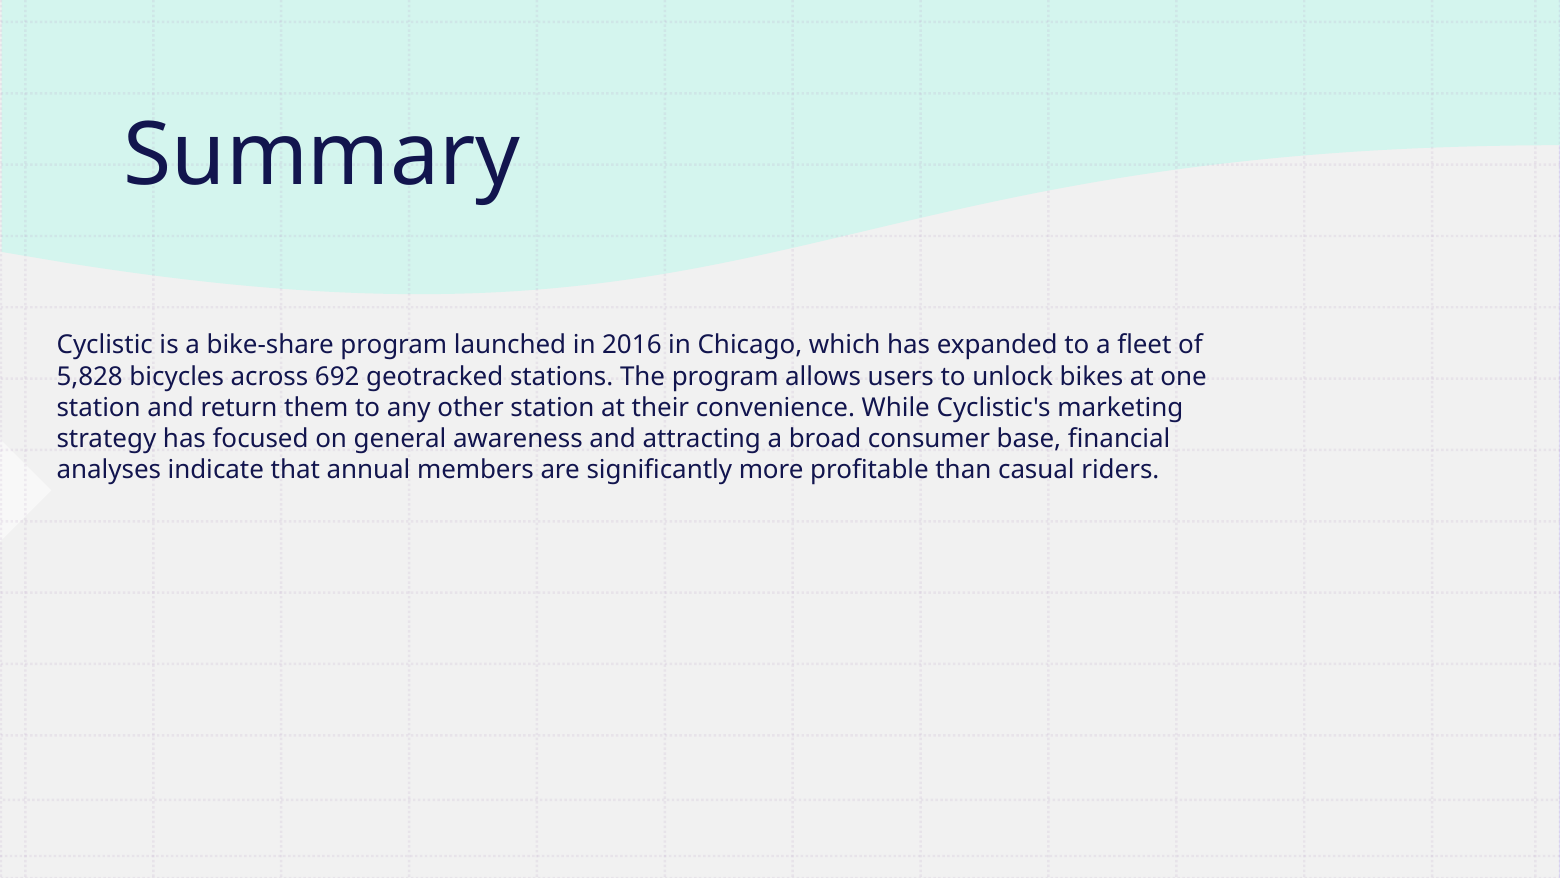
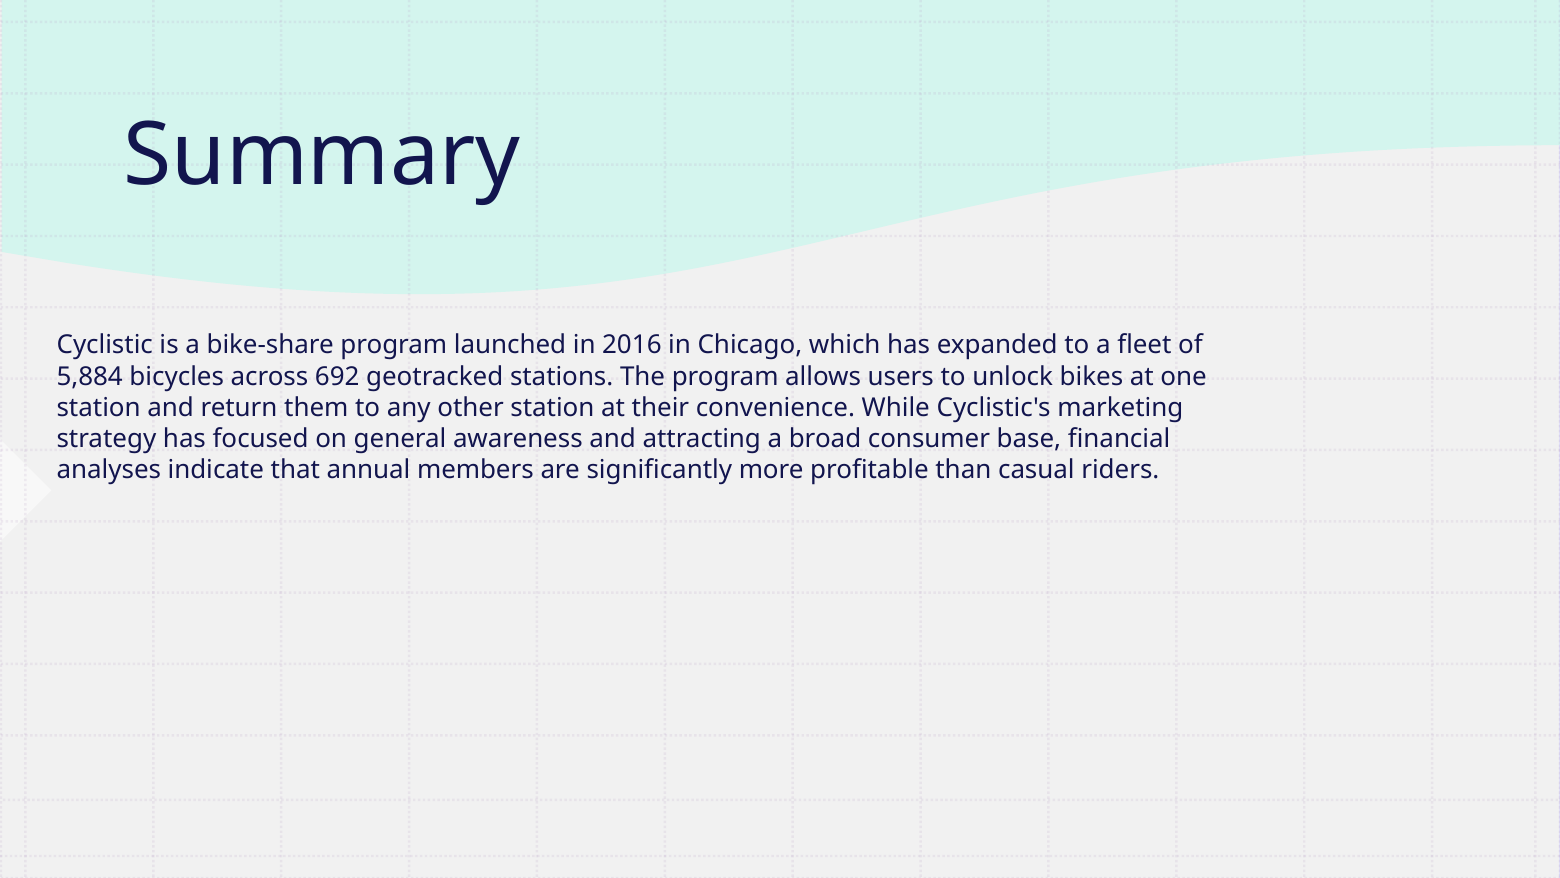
5,828: 5,828 -> 5,884
